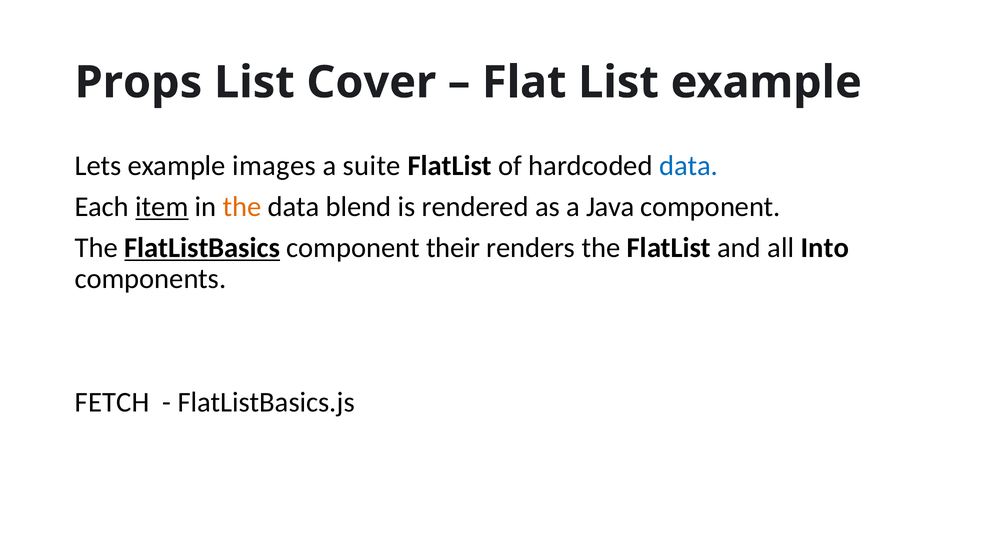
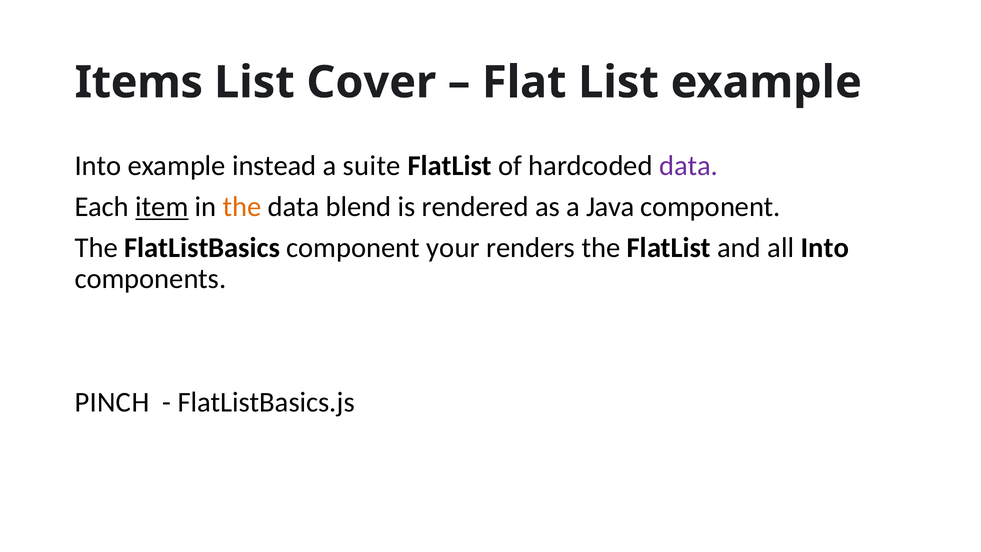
Props: Props -> Items
Lets at (98, 166): Lets -> Into
images: images -> instead
data at (688, 166) colour: blue -> purple
FlatListBasics underline: present -> none
their: their -> your
FETCH: FETCH -> PINCH
